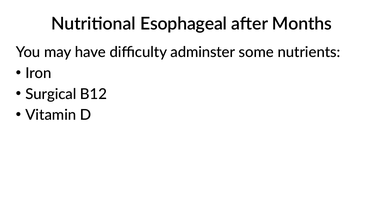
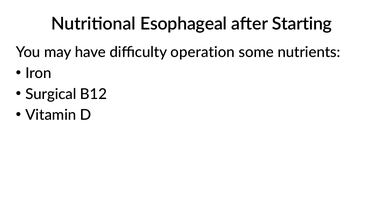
Months: Months -> Starting
adminster: adminster -> operation
